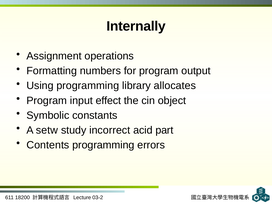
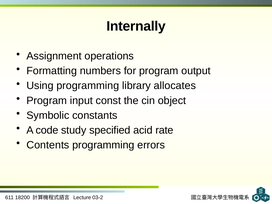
effect: effect -> const
setw: setw -> code
incorrect: incorrect -> specified
part: part -> rate
